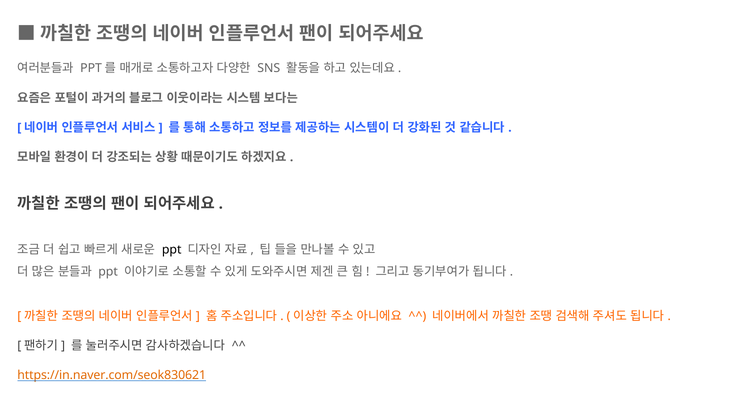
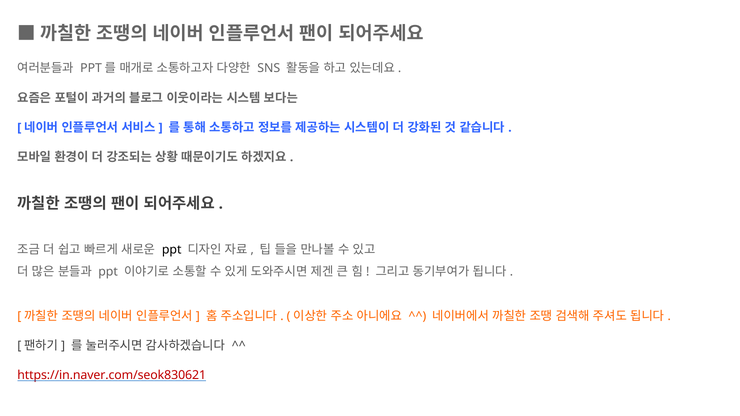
https://in.naver.com/seok830621 colour: orange -> red
